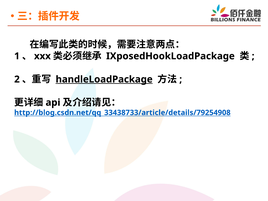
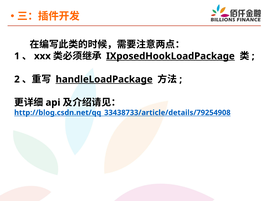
IXposedHookLoadPackage underline: none -> present
